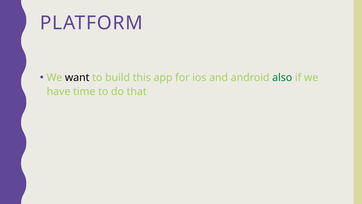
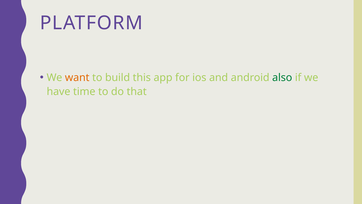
want colour: black -> orange
